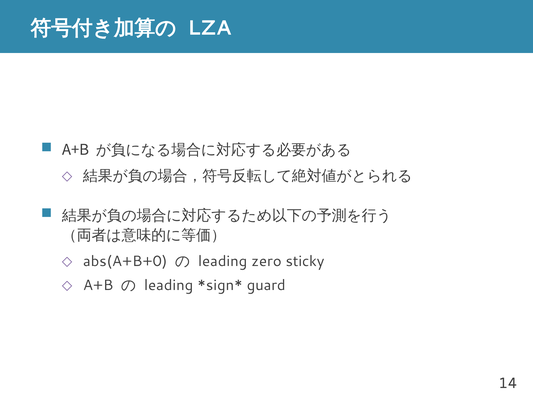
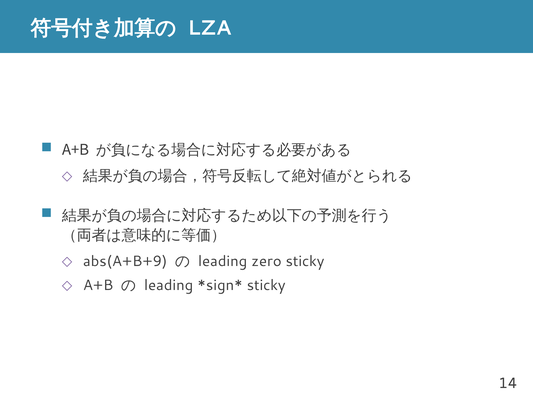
abs(A+B+0: abs(A+B+0 -> abs(A+B+9
guard at (266, 285): guard -> sticky
